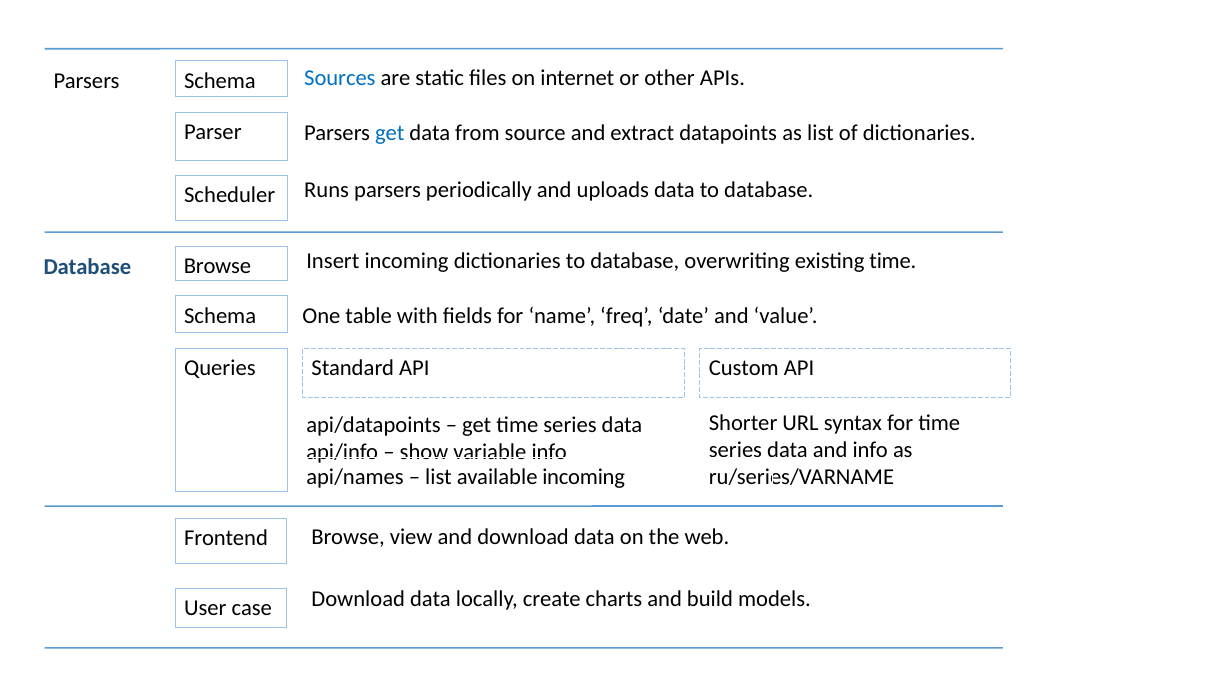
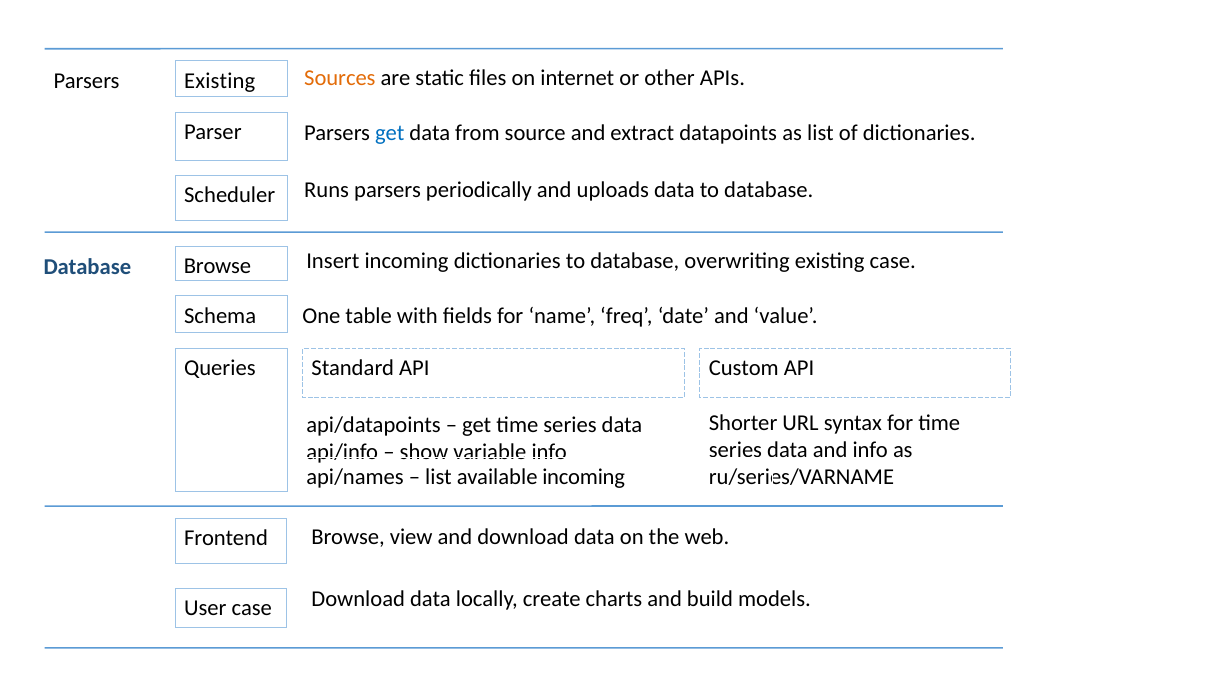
Sources colour: blue -> orange
Schema at (220, 81): Schema -> Existing
existing time: time -> case
